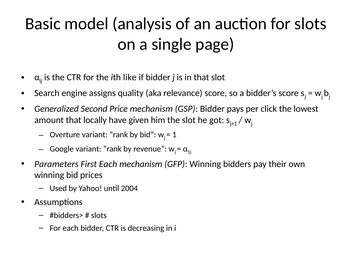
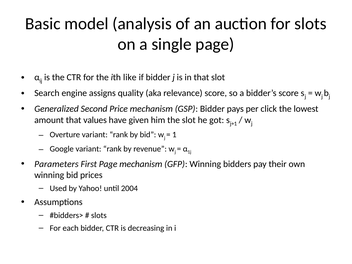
locally: locally -> values
First Each: Each -> Page
